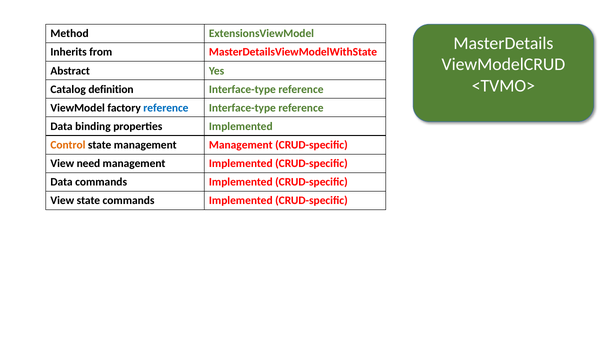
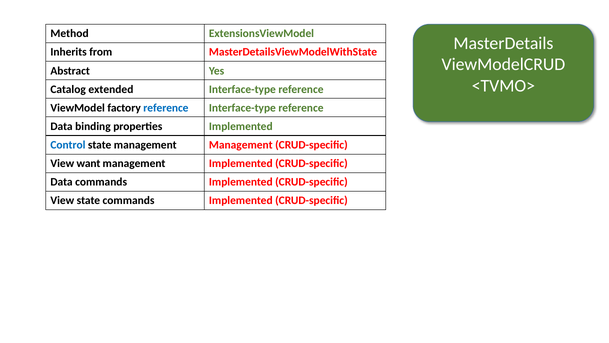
definition: definition -> extended
Control colour: orange -> blue
need: need -> want
